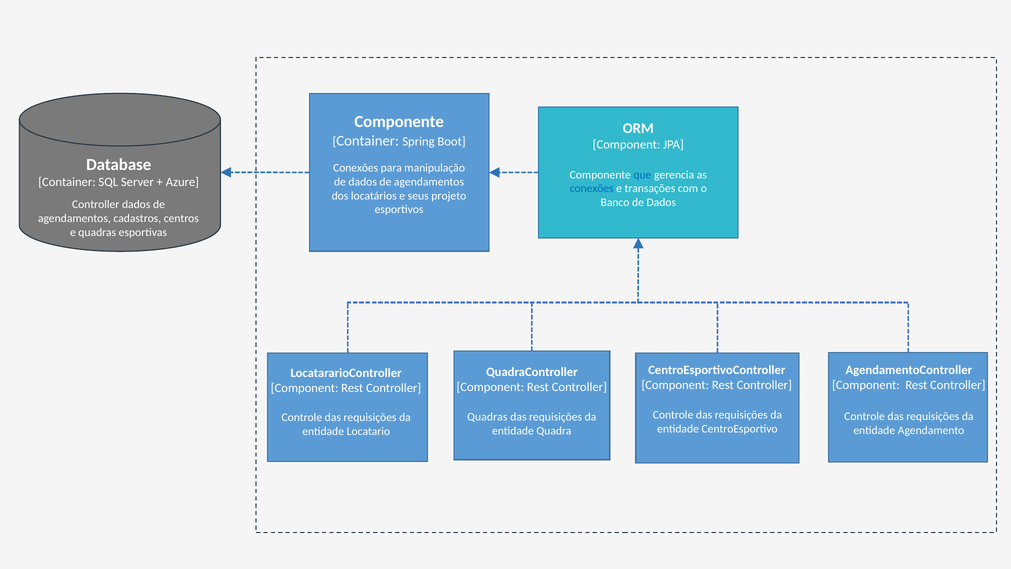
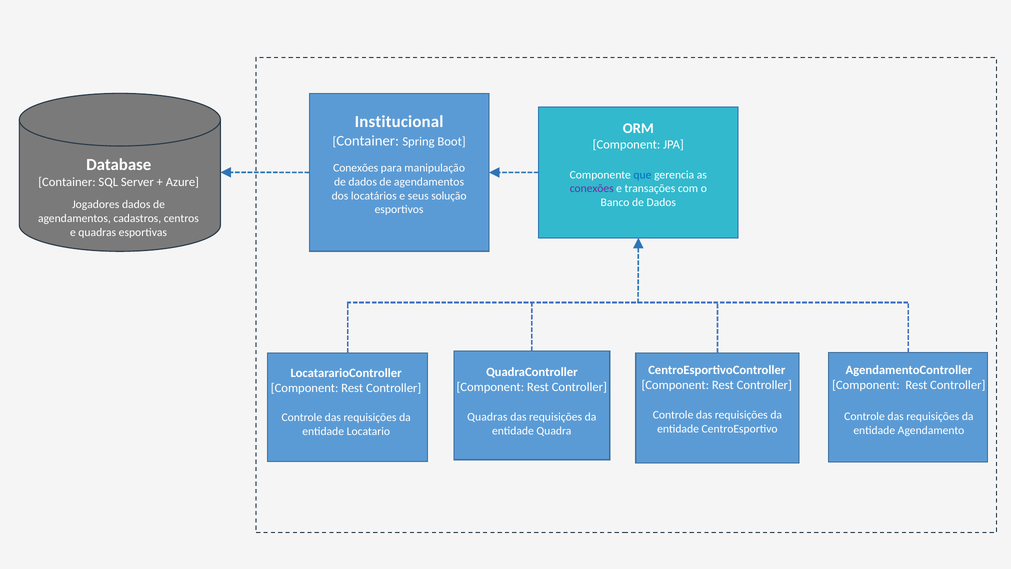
Componente at (399, 122): Componente -> Institucional
conexões at (592, 189) colour: blue -> purple
projeto: projeto -> solução
Controller at (96, 204): Controller -> Jogadores
